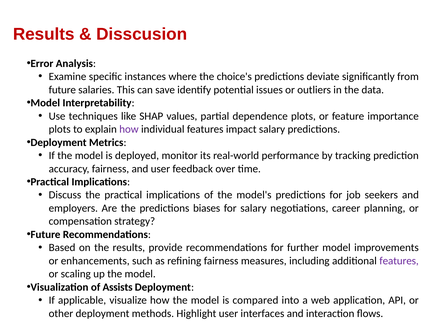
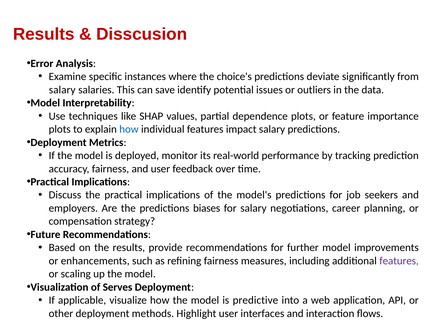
future at (62, 90): future -> salary
how at (129, 129) colour: purple -> blue
Assists: Assists -> Serves
compared: compared -> predictive
